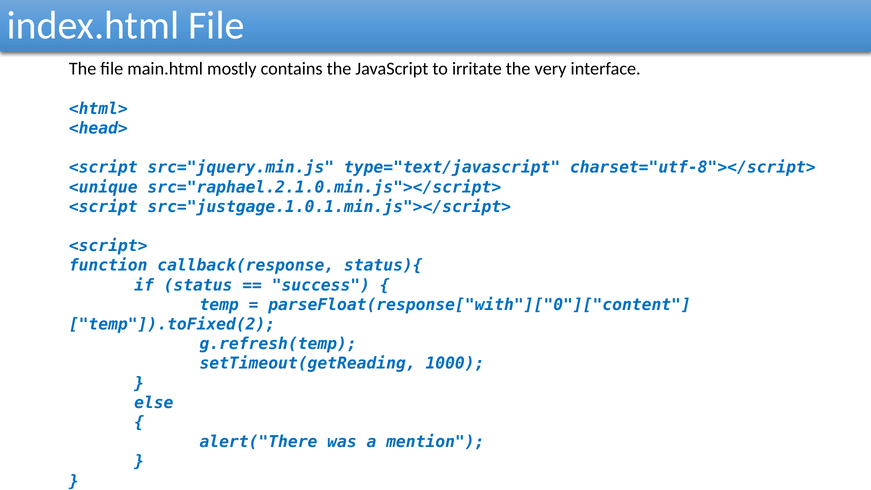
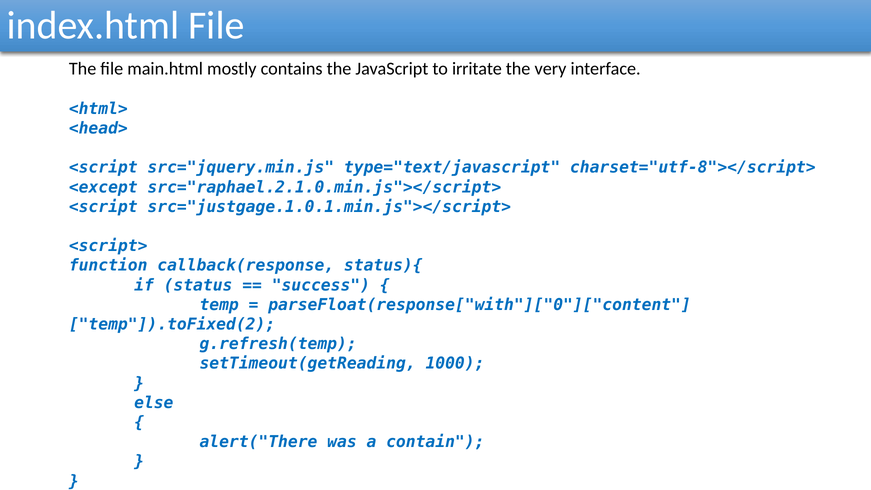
<unique: <unique -> <except
mention: mention -> contain
